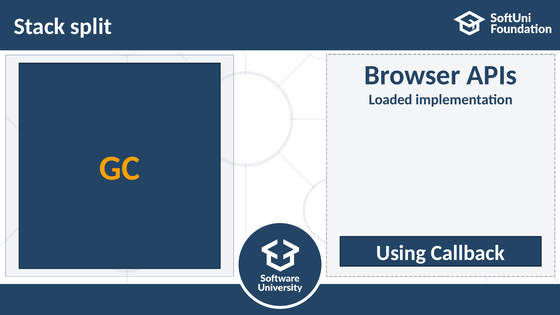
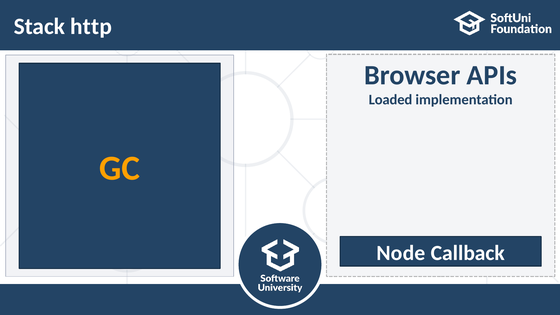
split: split -> http
Using: Using -> Node
